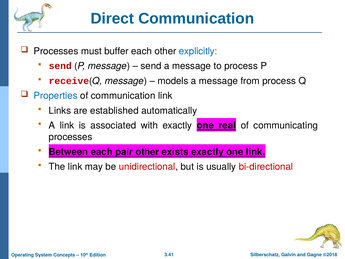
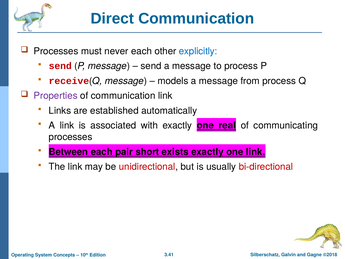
buffer: buffer -> never
Properties colour: blue -> purple
pair other: other -> short
